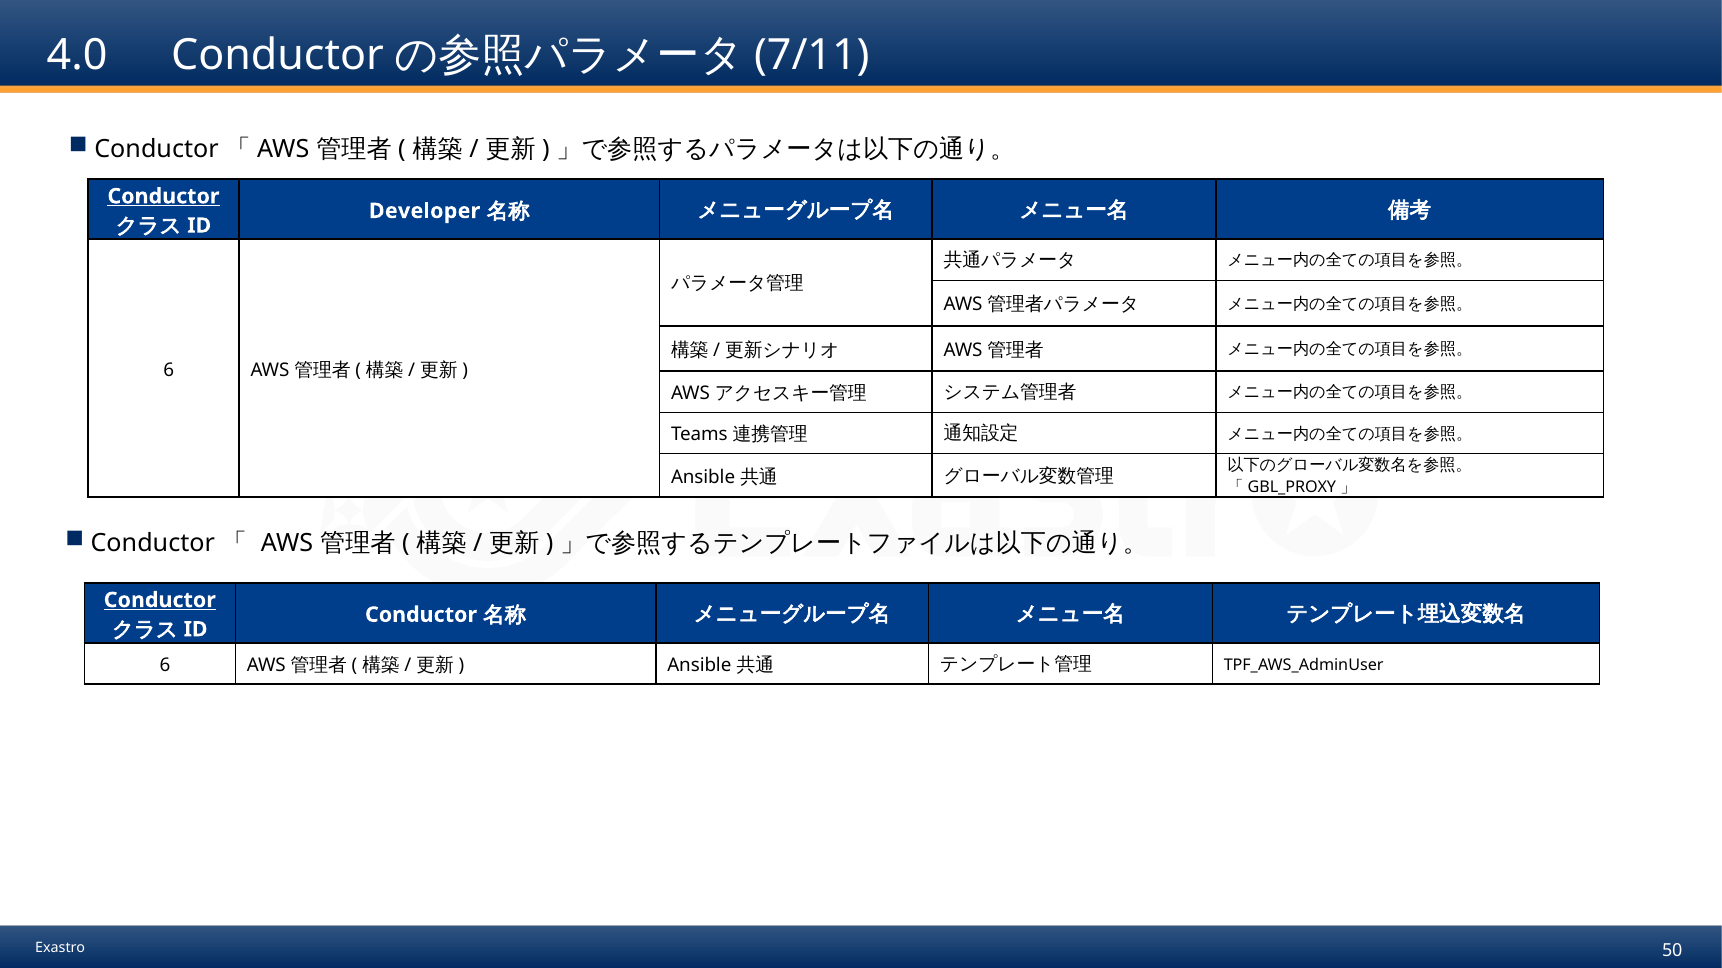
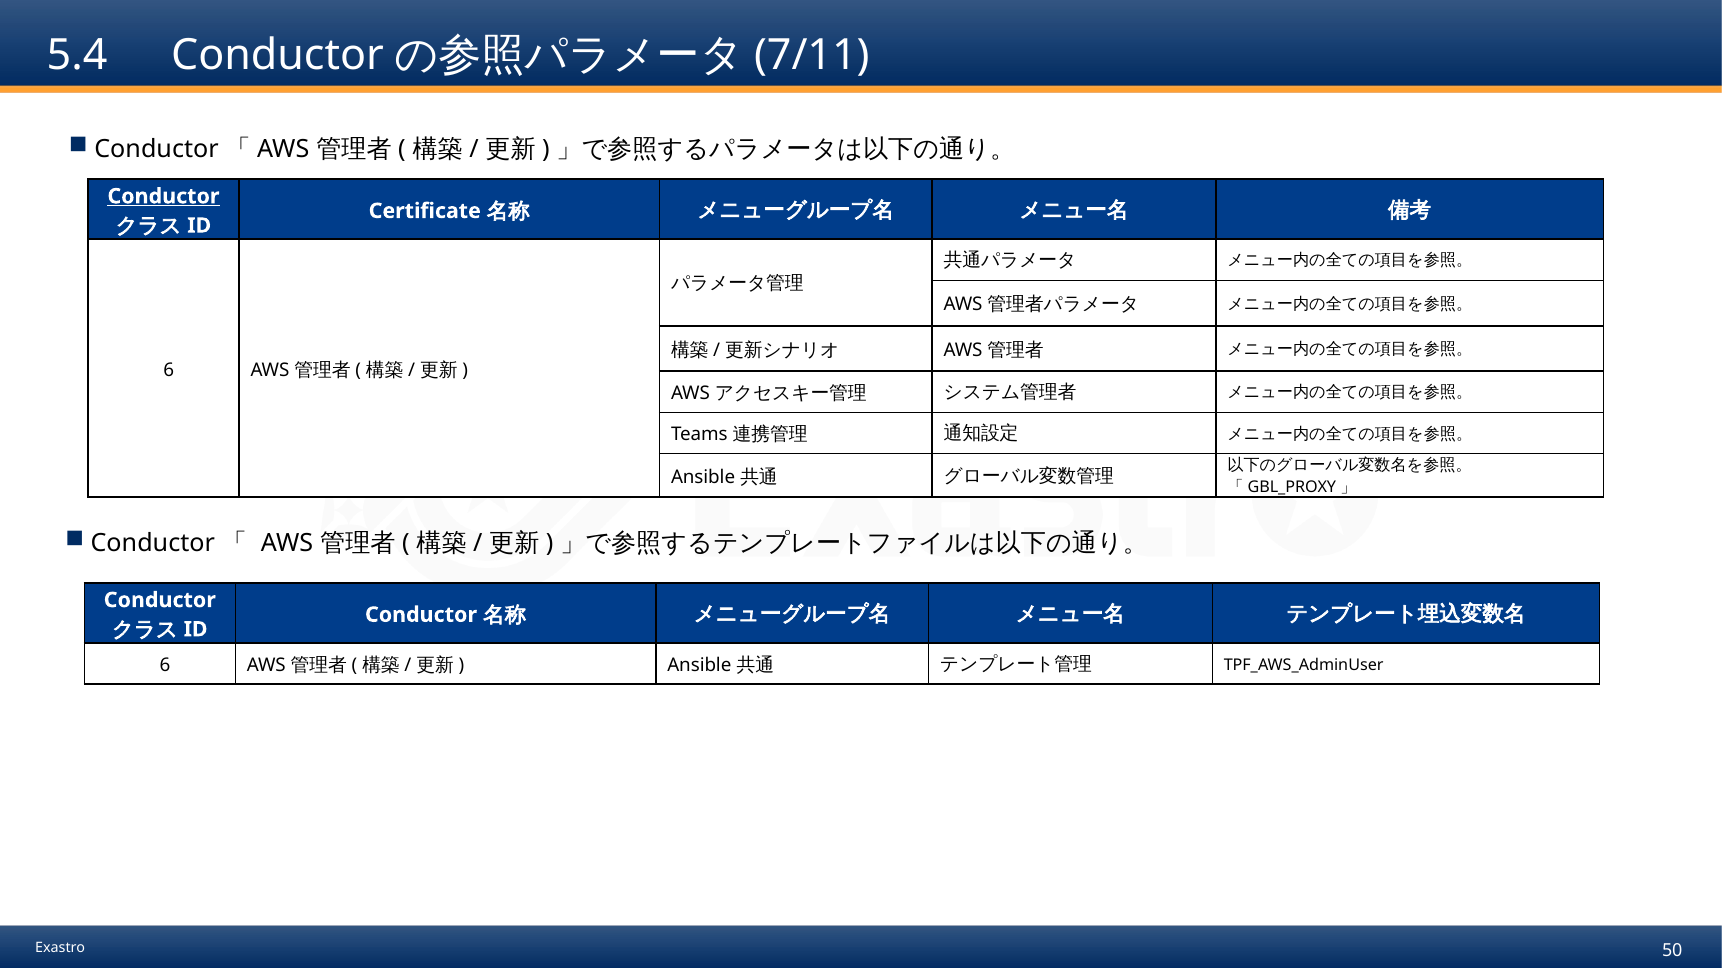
4.0: 4.0 -> 5.4
Developer: Developer -> Certificate
Conductor at (160, 600) underline: present -> none
